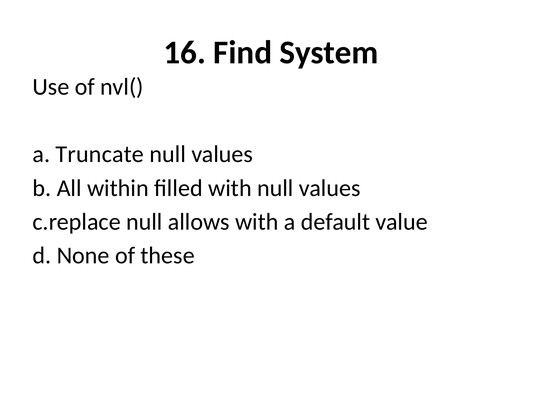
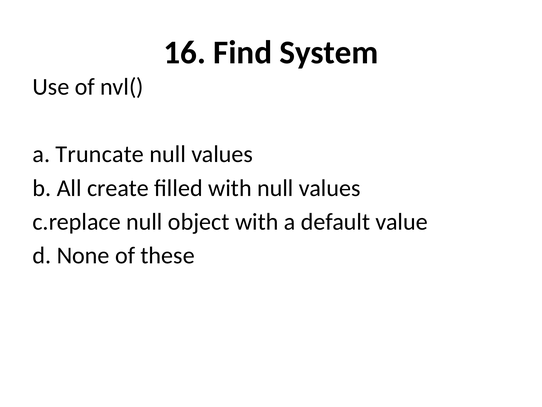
within: within -> create
allows: allows -> object
